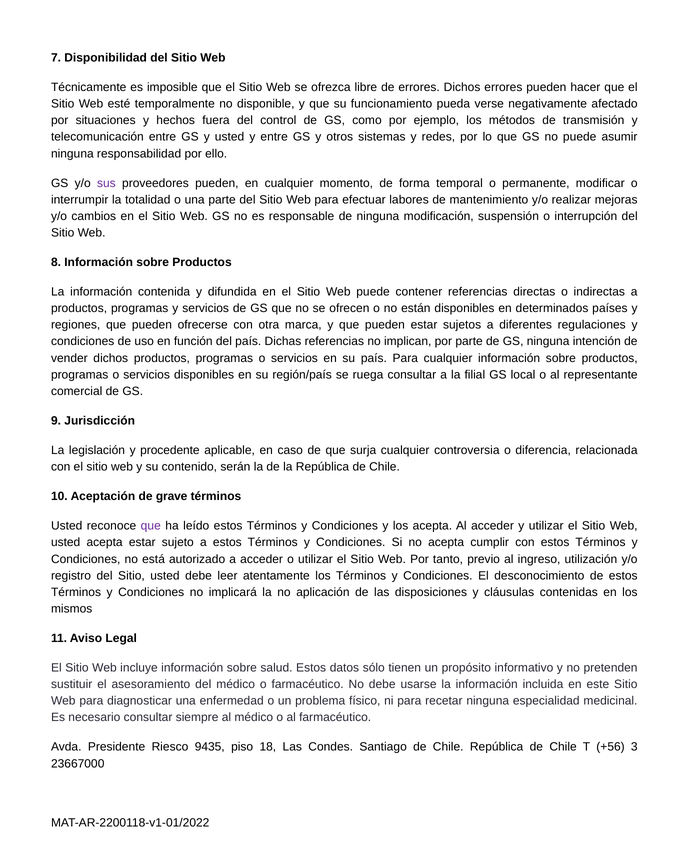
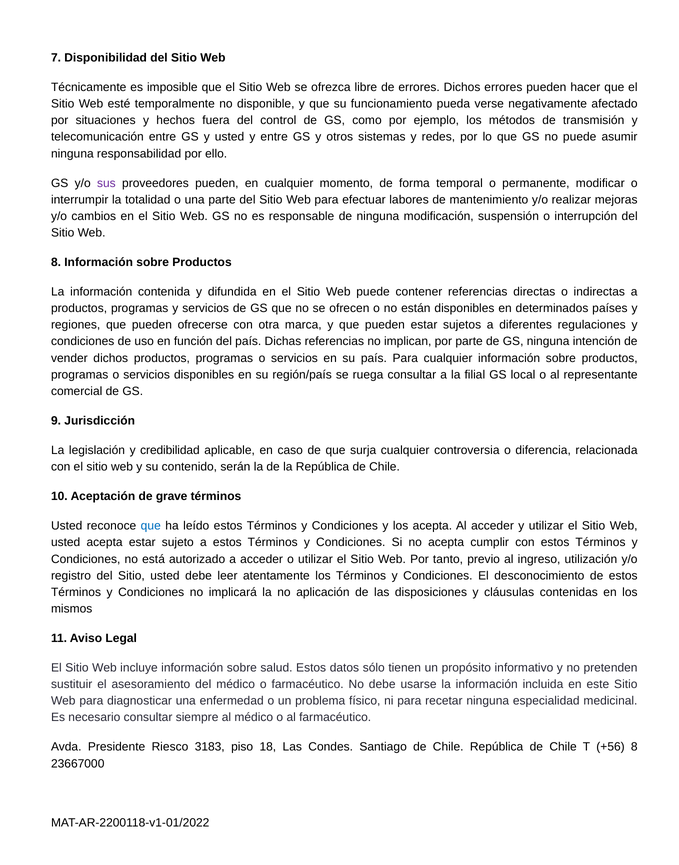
procedente: procedente -> credibilidad
que at (151, 526) colour: purple -> blue
9435: 9435 -> 3183
+56 3: 3 -> 8
